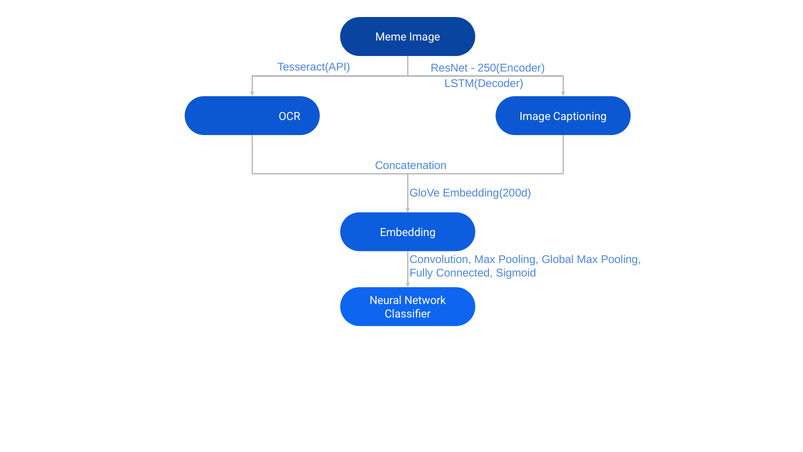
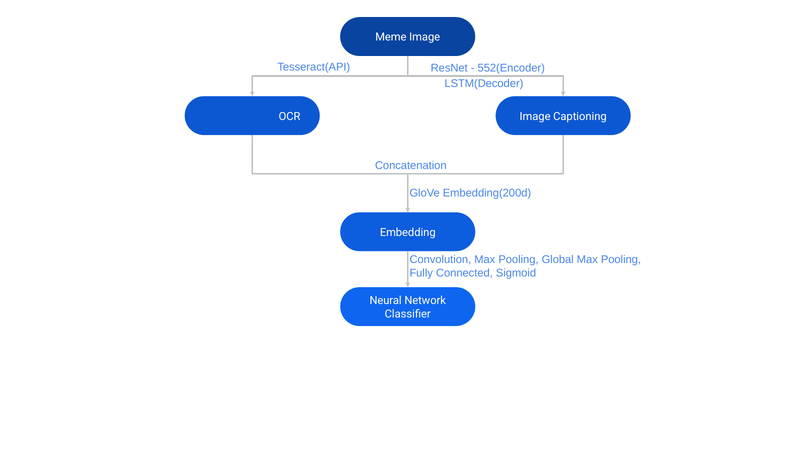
250(Encoder: 250(Encoder -> 552(Encoder
